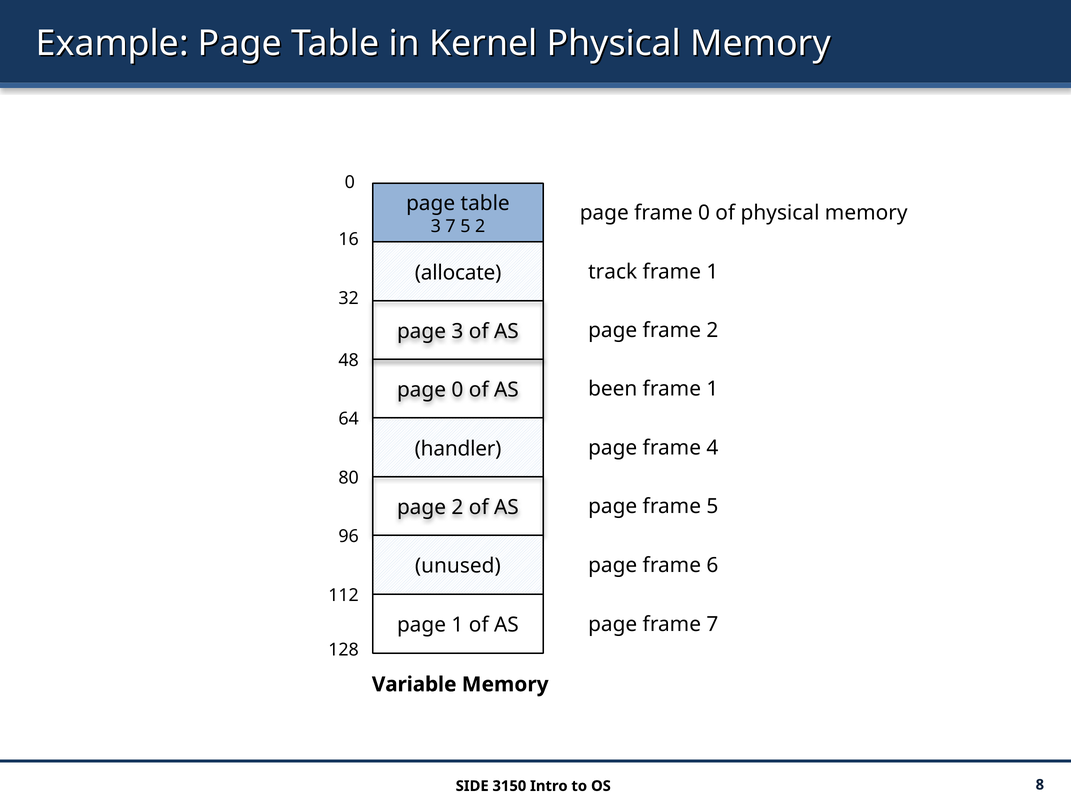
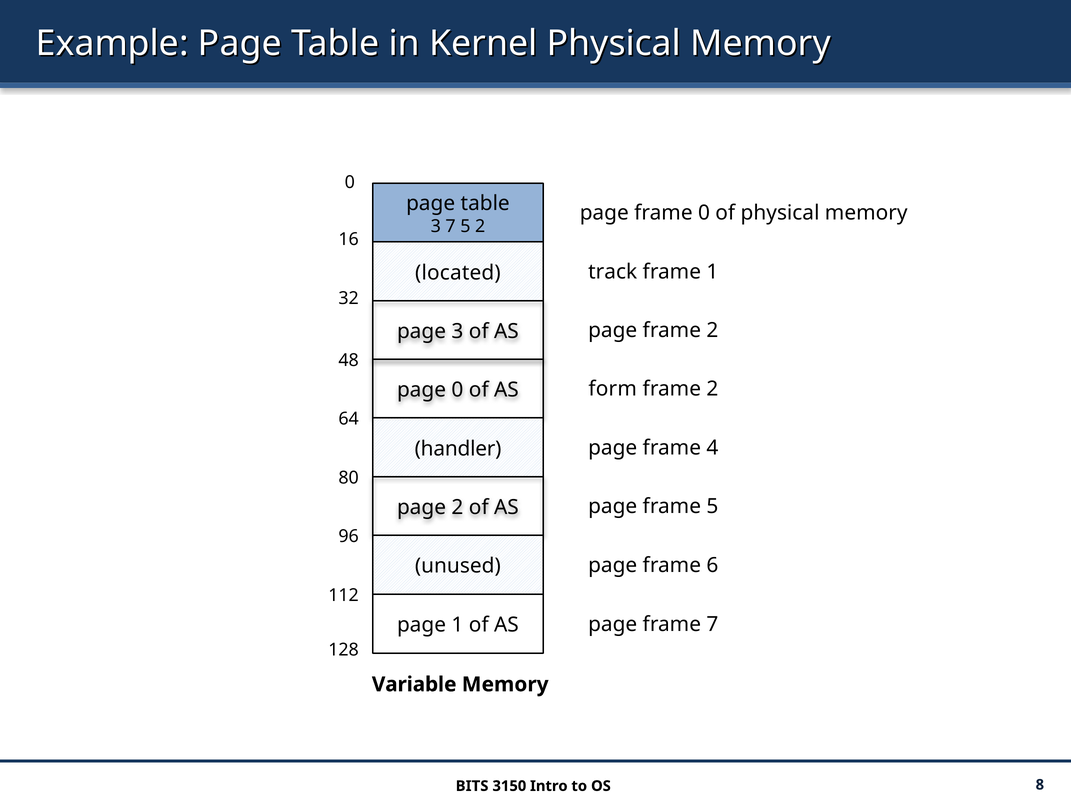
allocate: allocate -> located
been: been -> form
1 at (712, 389): 1 -> 2
SIDE: SIDE -> BITS
